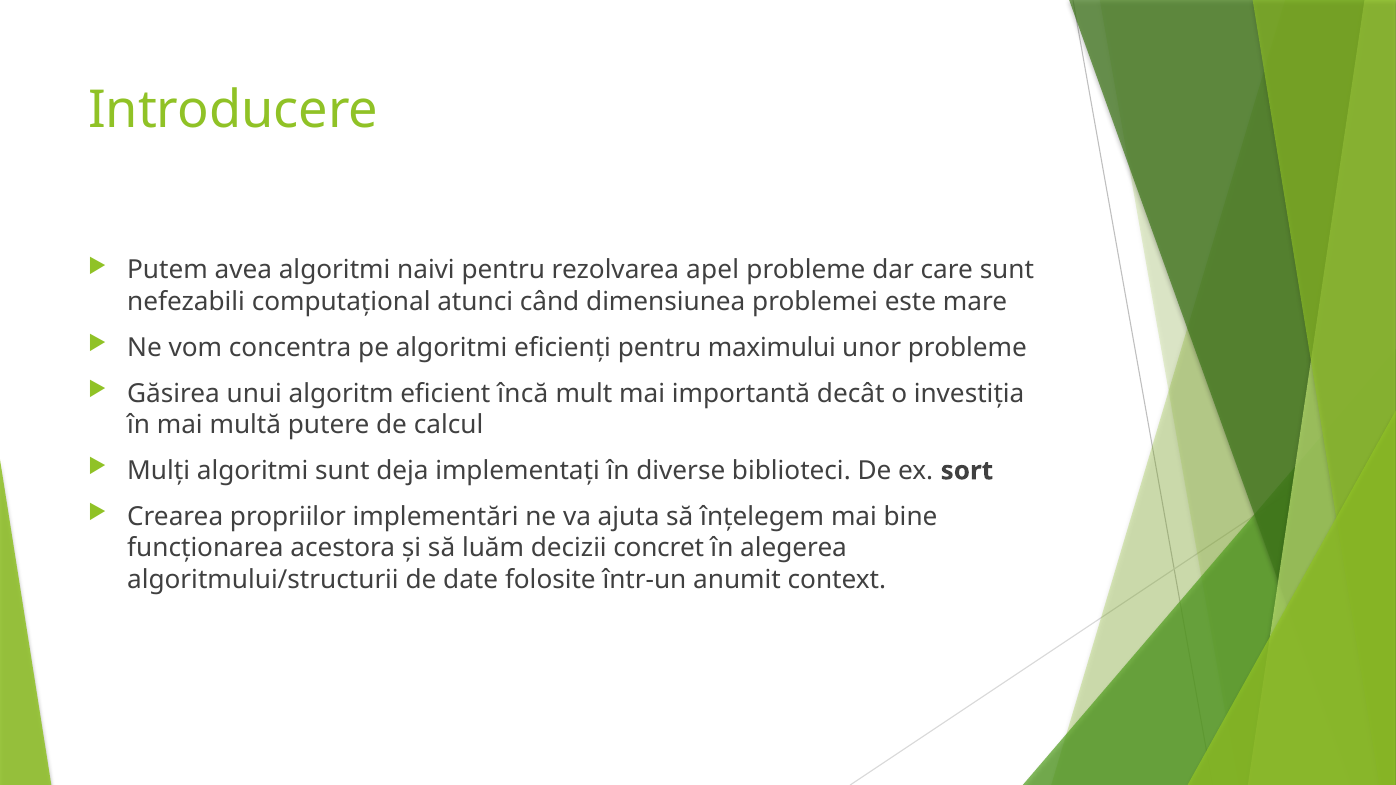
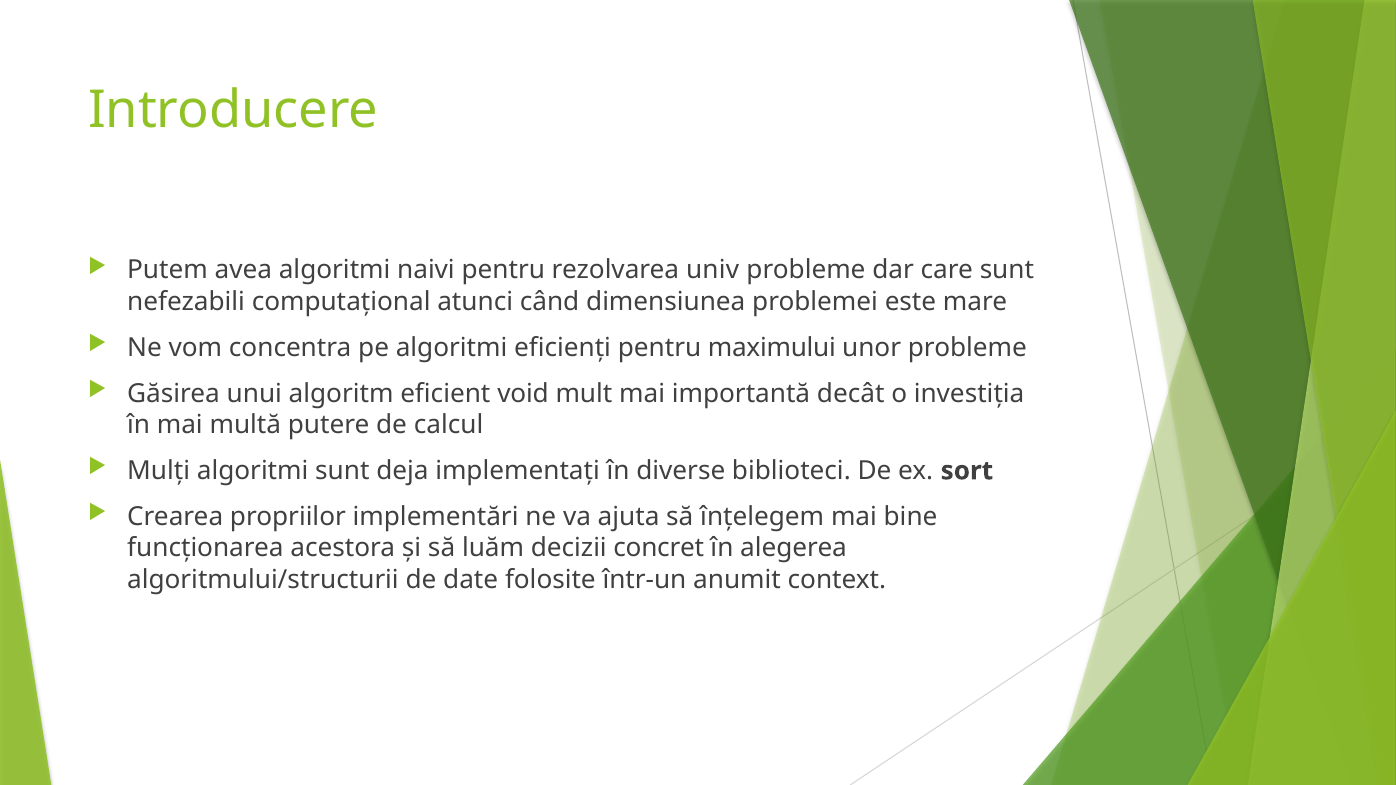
apel: apel -> univ
încă: încă -> void
